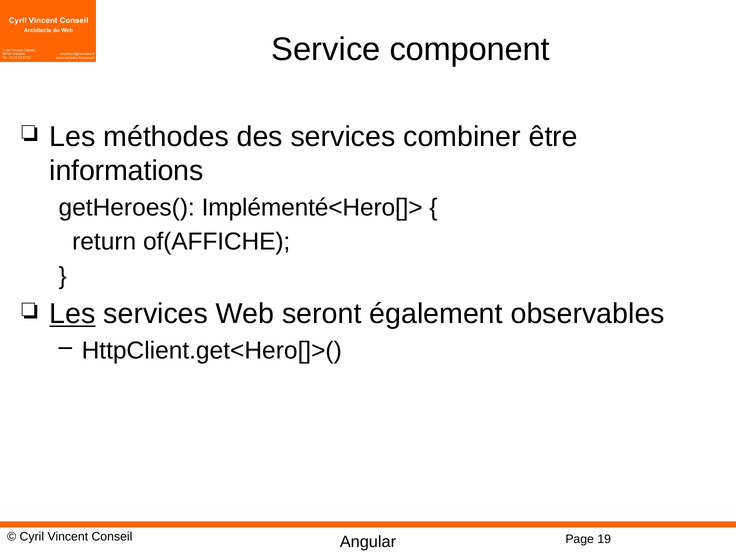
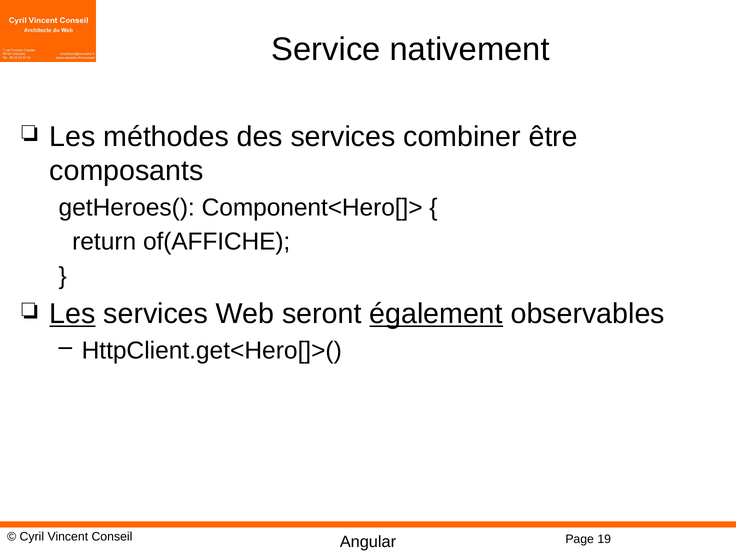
component: component -> nativement
informations: informations -> composants
Implémenté<Hero[]>: Implémenté<Hero[]> -> Component<Hero[]>
également underline: none -> present
